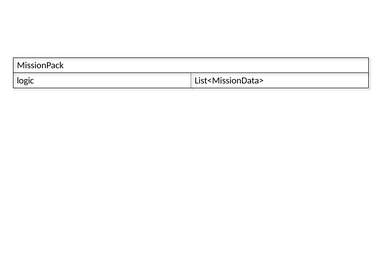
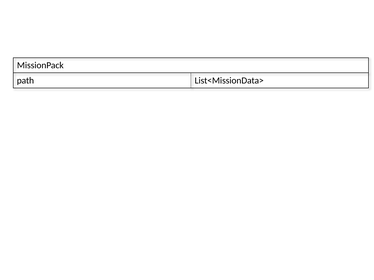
logic: logic -> path
